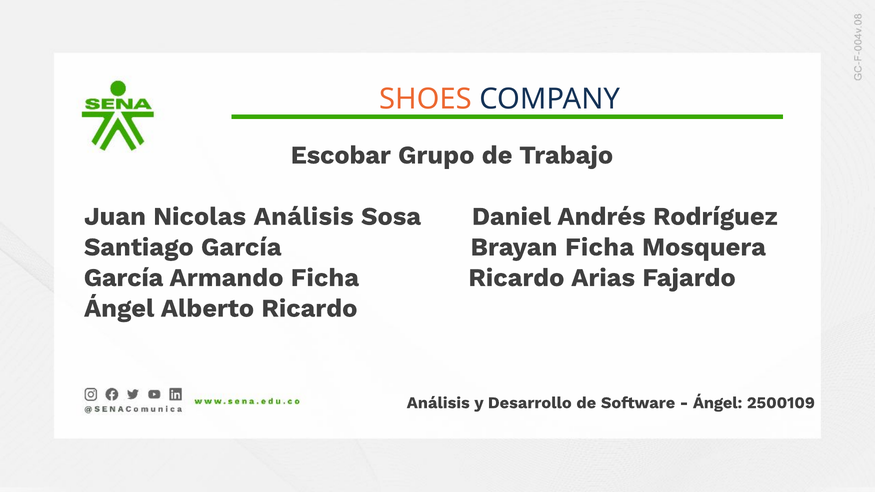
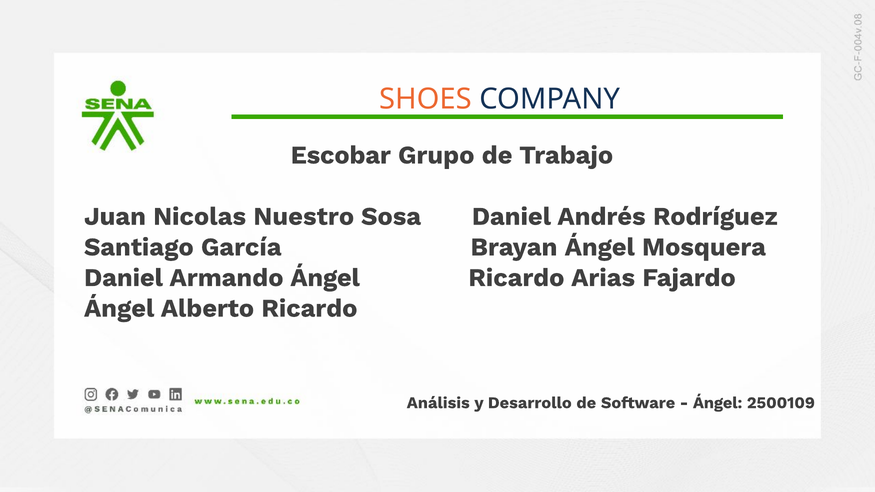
Nicolas Análisis: Análisis -> Nuestro
Brayan Ficha: Ficha -> Ángel
García at (124, 278): García -> Daniel
Armando Ficha: Ficha -> Ángel
